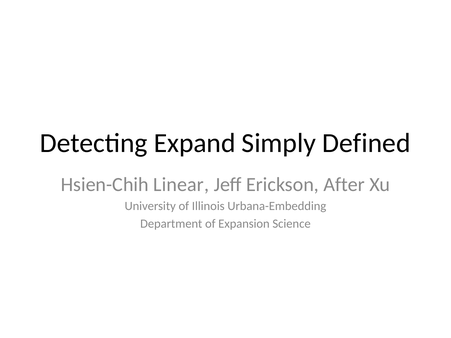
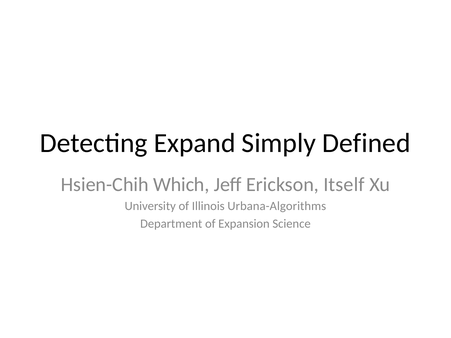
Linear: Linear -> Which
After: After -> Itself
Urbana-Embedding: Urbana-Embedding -> Urbana-Algorithms
